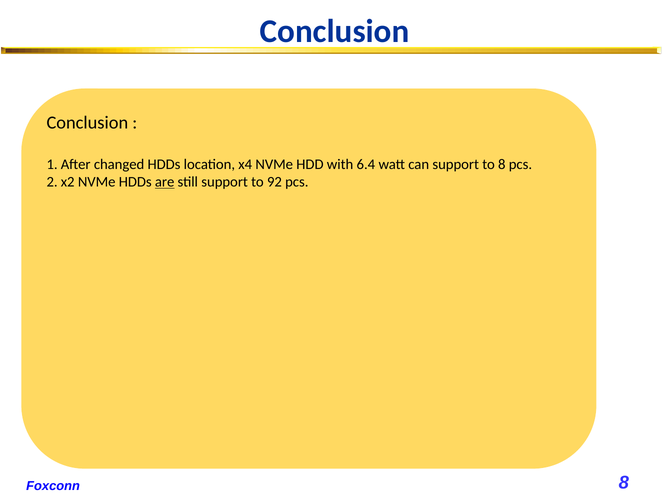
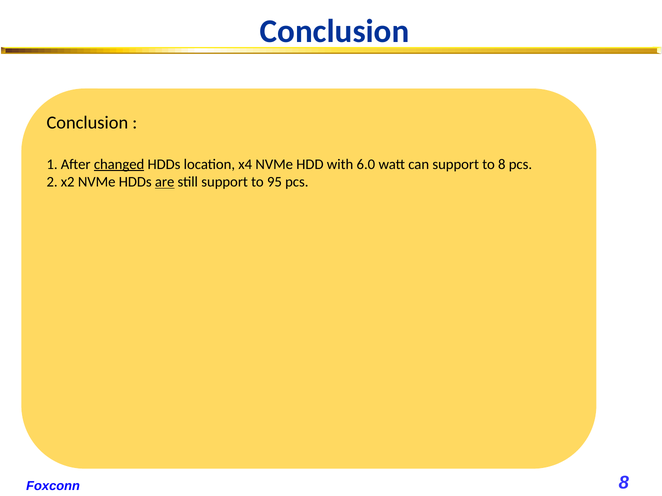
changed underline: none -> present
6.4: 6.4 -> 6.0
92: 92 -> 95
